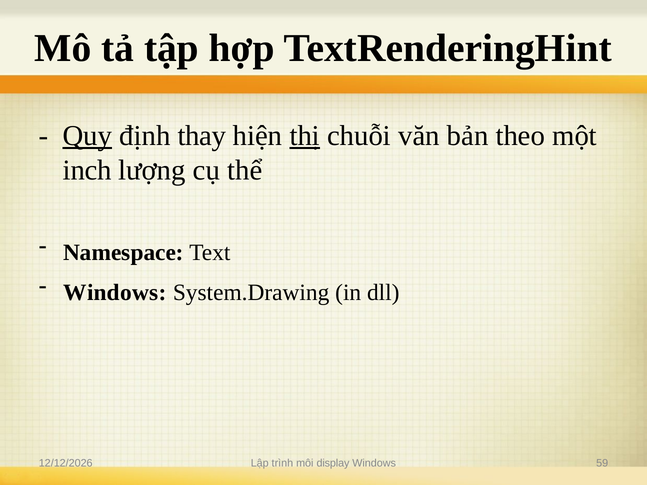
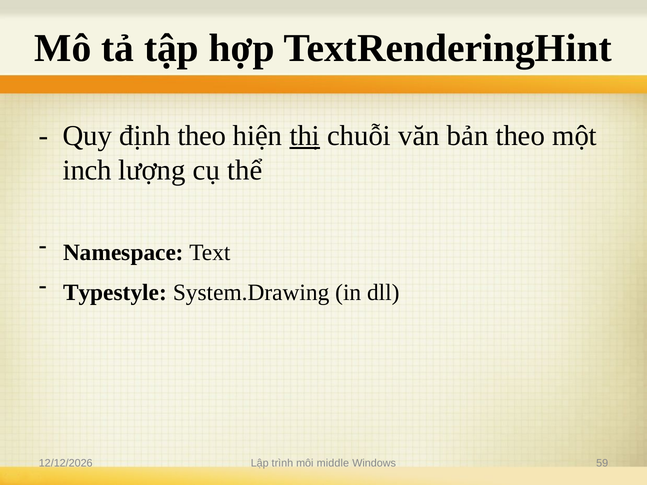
Quy underline: present -> none
định thay: thay -> theo
Windows at (115, 293): Windows -> Typestyle
display: display -> middle
